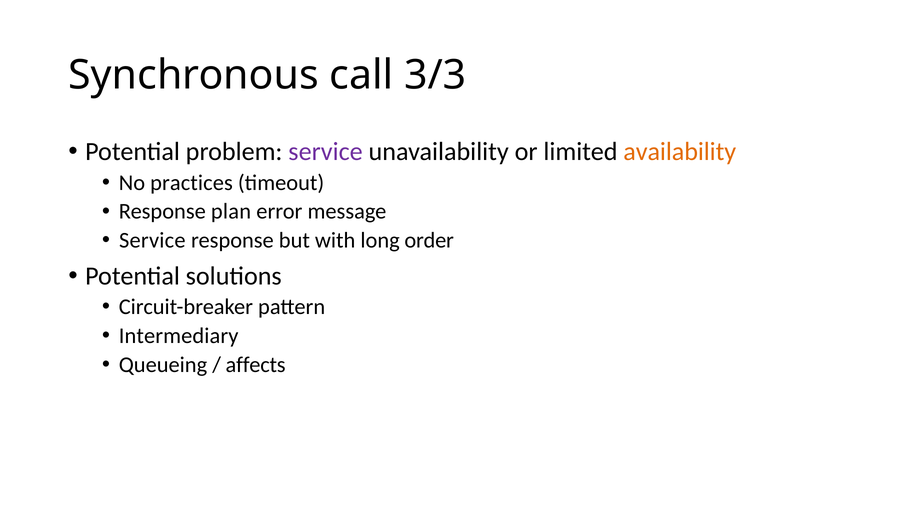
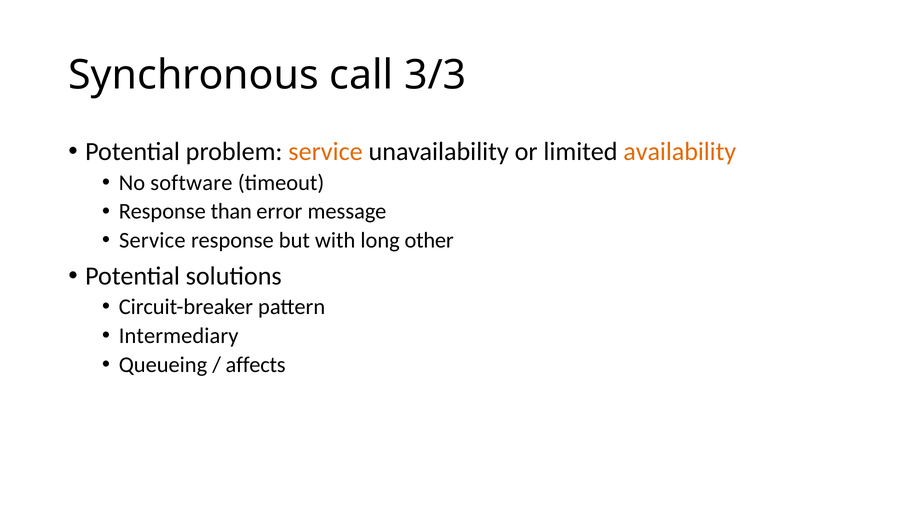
service at (326, 152) colour: purple -> orange
practices: practices -> software
plan: plan -> than
order: order -> other
